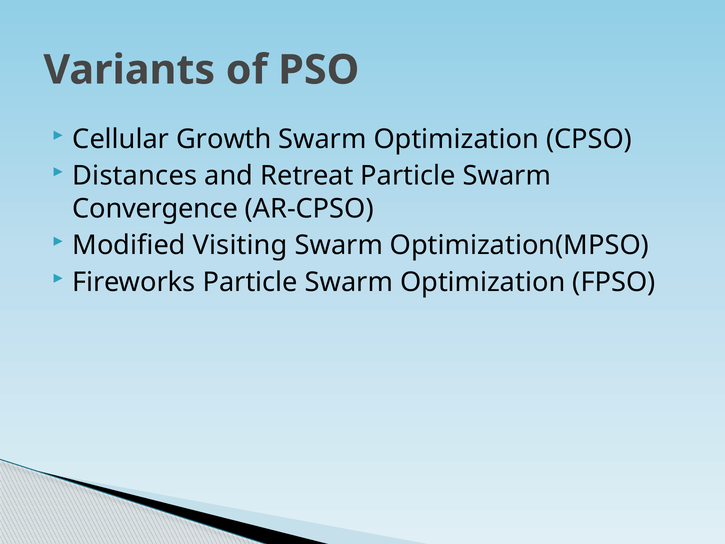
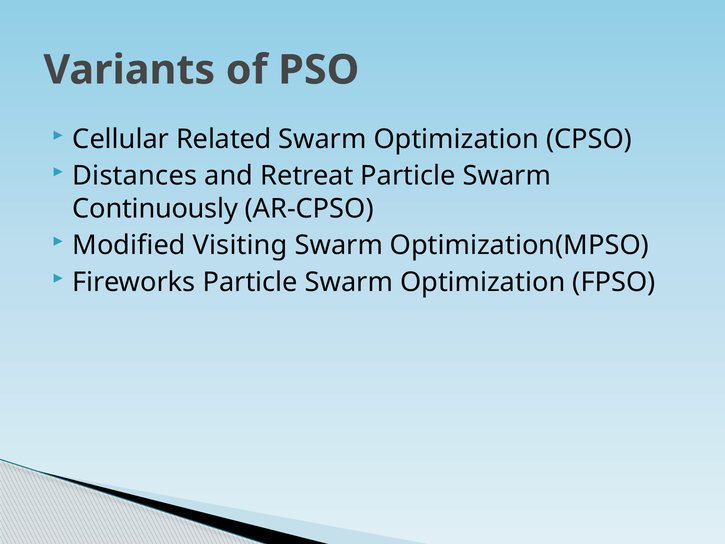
Growth: Growth -> Related
Convergence: Convergence -> Continuously
